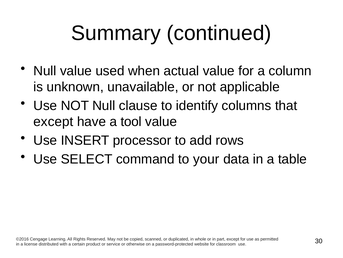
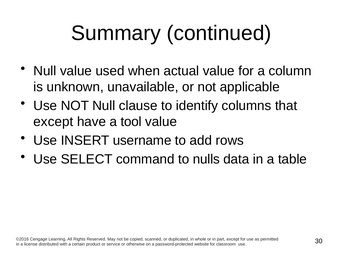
processor: processor -> username
your: your -> nulls
